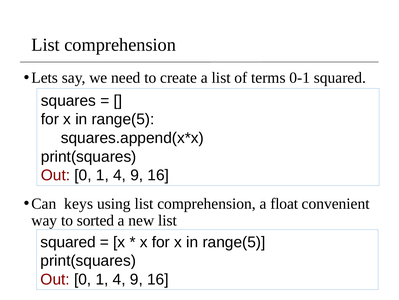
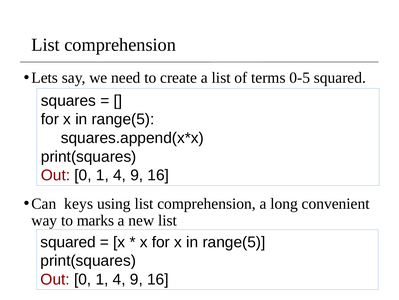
0-1: 0-1 -> 0-5
float: float -> long
sorted: sorted -> marks
